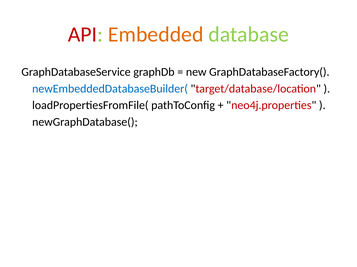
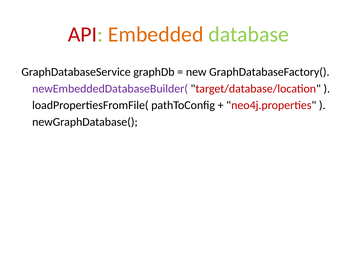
newEmbeddedDatabaseBuilder( colour: blue -> purple
